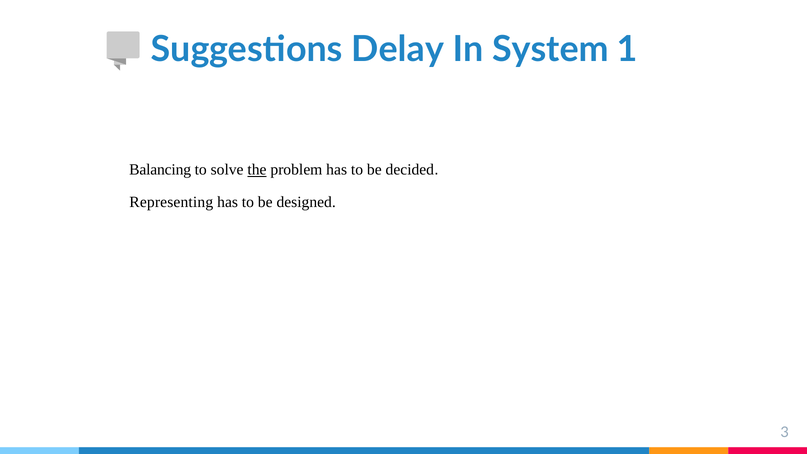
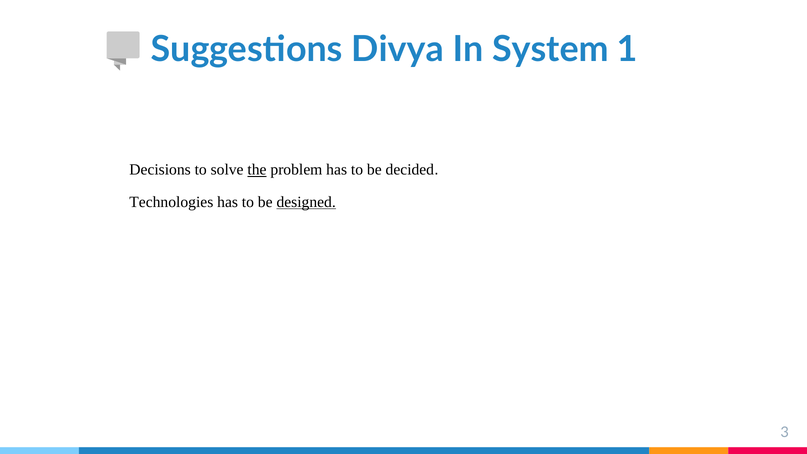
Delay: Delay -> Divya
Balancing: Balancing -> Decisions
Representing: Representing -> Technologies
designed underline: none -> present
